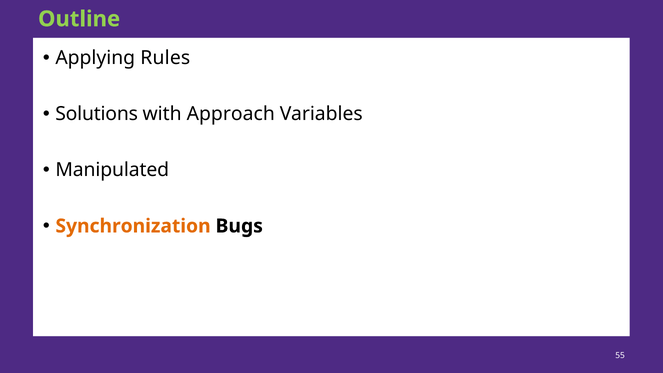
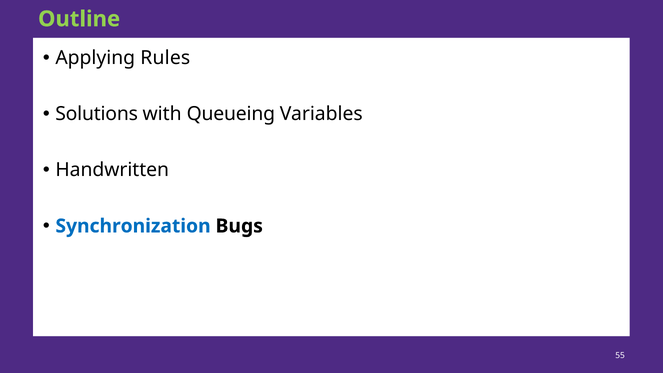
Approach: Approach -> Queueing
Manipulated: Manipulated -> Handwritten
Synchronization colour: orange -> blue
